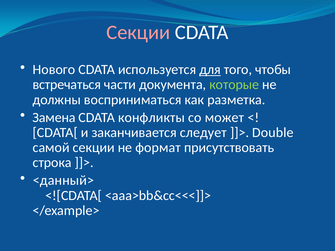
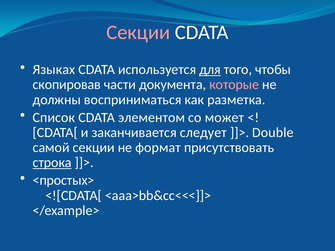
Нового: Нового -> Языках
встречаться: встречаться -> скопировав
которые colour: light green -> pink
Замена: Замена -> Список
конфликты: конфликты -> элементом
строка underline: none -> present
<данный>: <данный> -> <простых>
